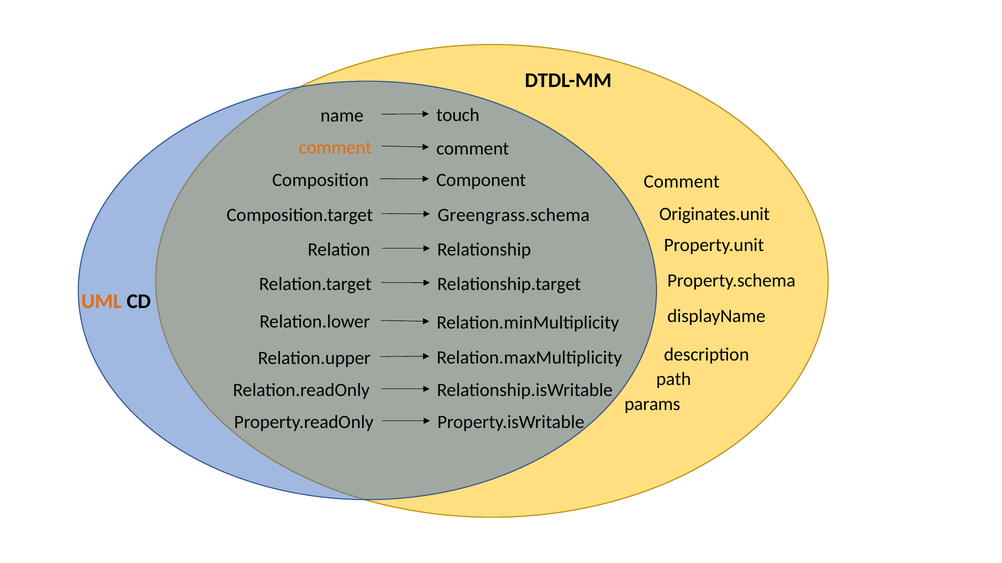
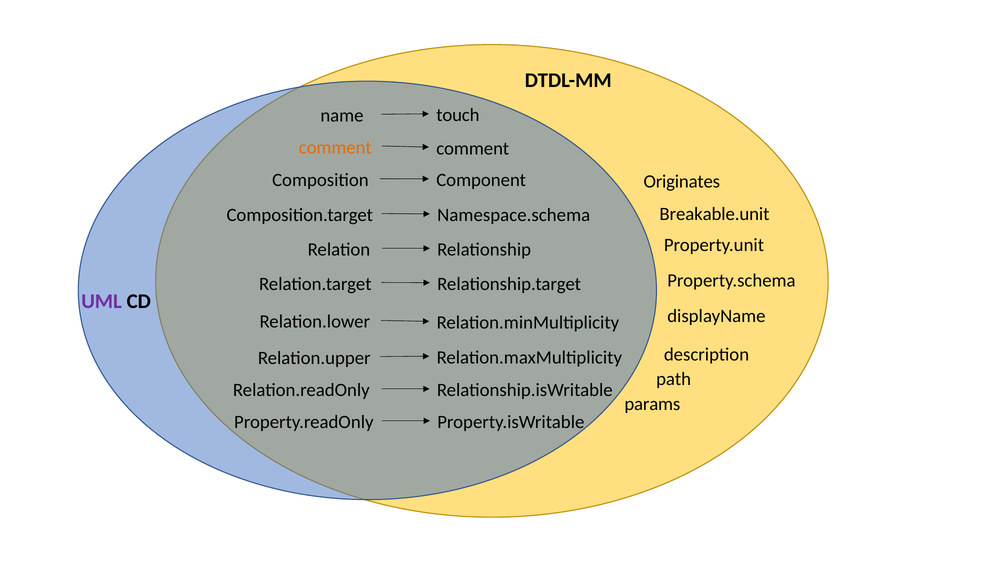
Comment at (682, 182): Comment -> Originates
Originates.unit: Originates.unit -> Breakable.unit
Greengrass.schema: Greengrass.schema -> Namespace.schema
UML colour: orange -> purple
